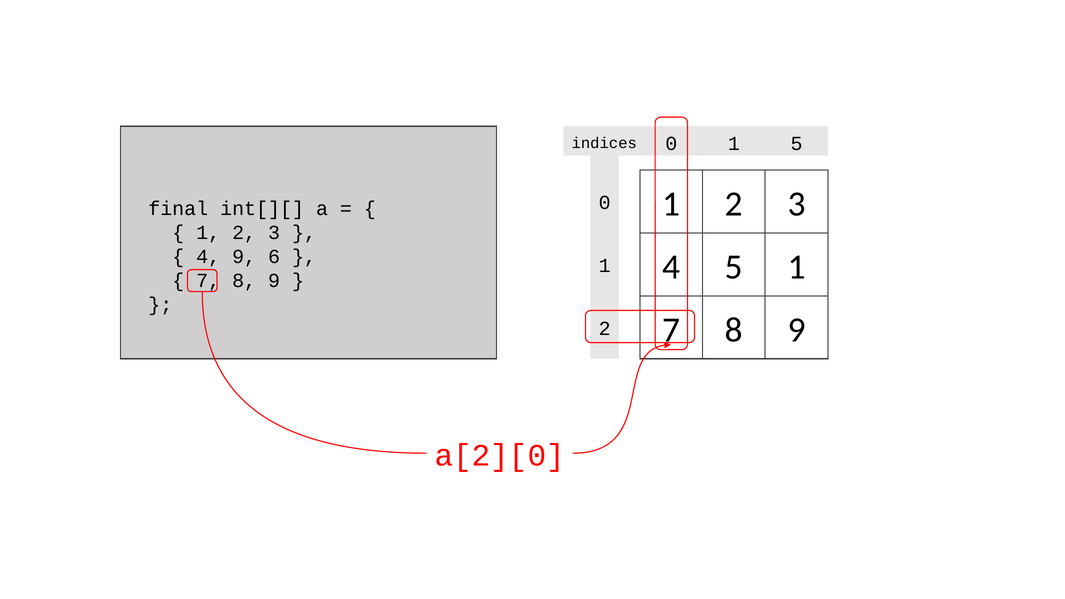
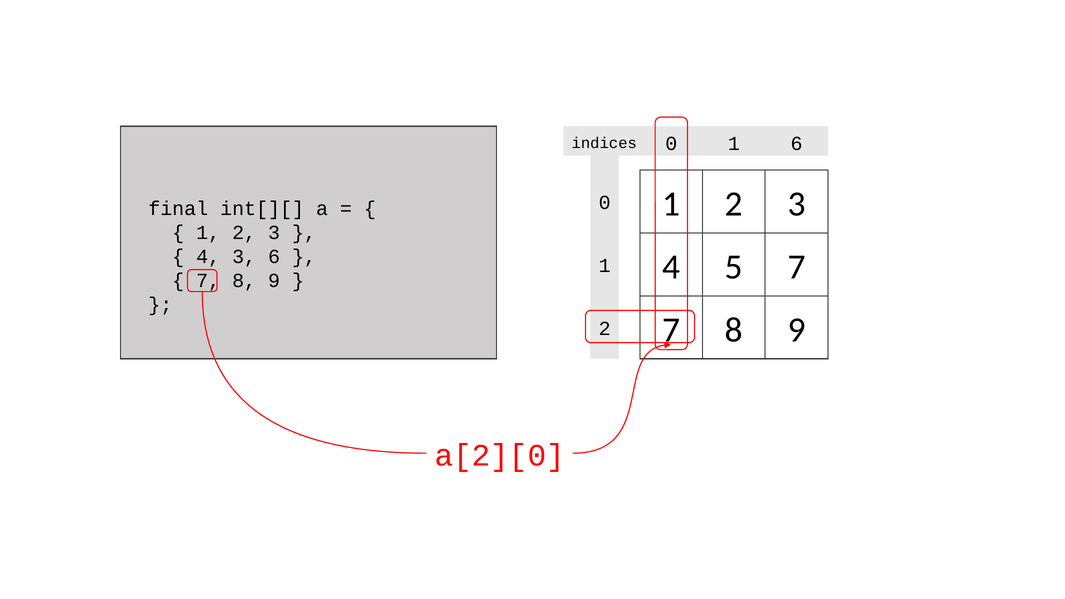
1 5: 5 -> 6
4 9: 9 -> 3
5 1: 1 -> 7
